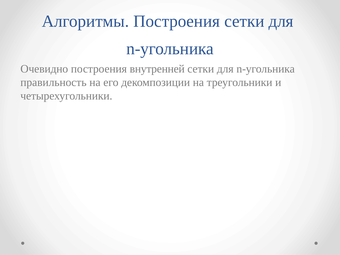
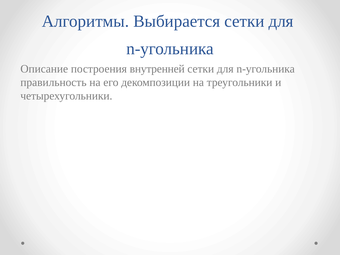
Алгоритмы Построения: Построения -> Выбирается
Очевидно: Очевидно -> Описание
